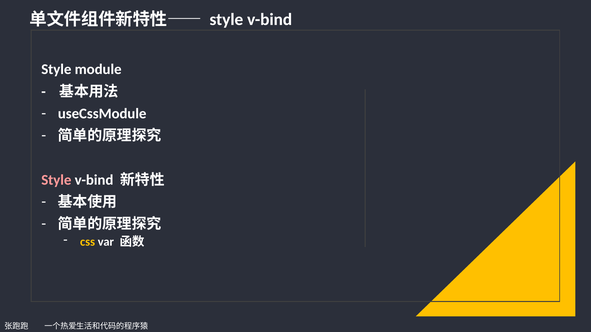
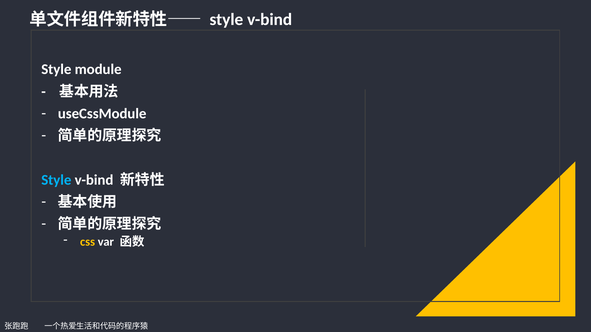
Style at (56, 180) colour: pink -> light blue
